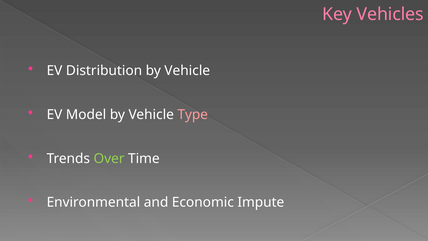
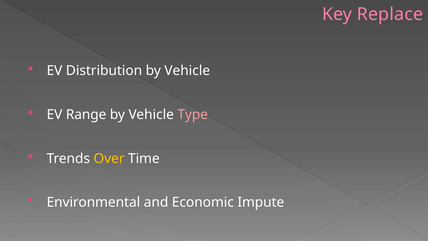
Vehicles: Vehicles -> Replace
Model: Model -> Range
Over colour: light green -> yellow
